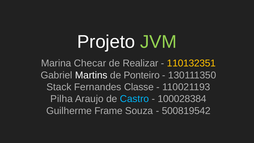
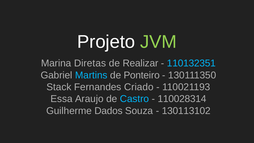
Checar: Checar -> Diretas
110132351 colour: yellow -> light blue
Martins colour: white -> light blue
Classe: Classe -> Criado
Pilha: Pilha -> Essa
100028384: 100028384 -> 110028314
Frame: Frame -> Dados
500819542: 500819542 -> 130113102
